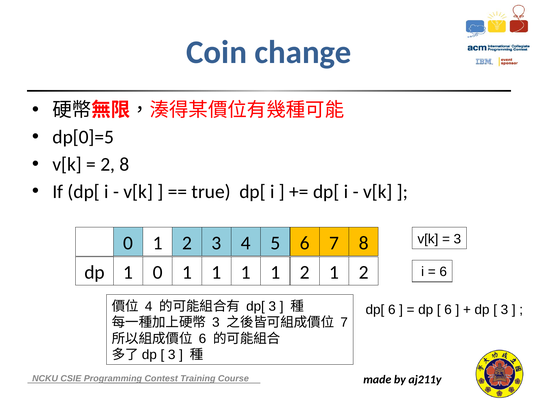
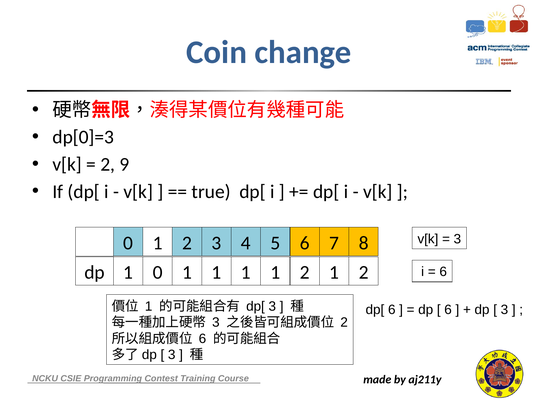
dp[0]=5: dp[0]=5 -> dp[0]=3
2 8: 8 -> 9
4 at (149, 306): 4 -> 1
7 at (344, 322): 7 -> 2
